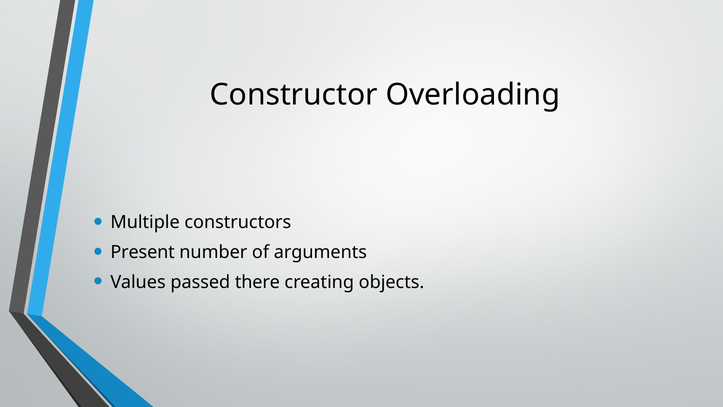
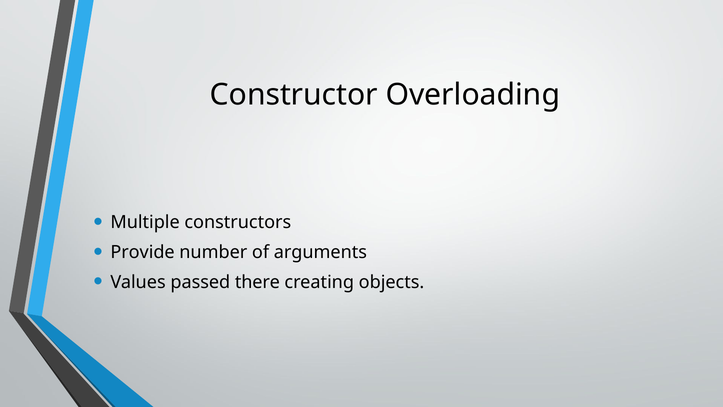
Present: Present -> Provide
